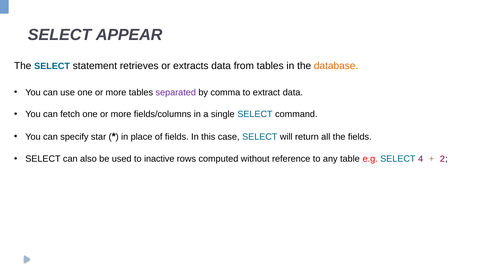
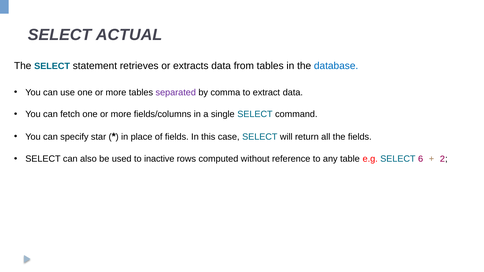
APPEAR: APPEAR -> ACTUAL
database colour: orange -> blue
4: 4 -> 6
